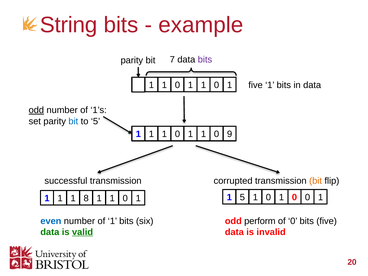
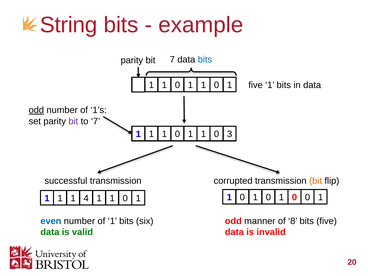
bits at (205, 60) colour: purple -> blue
bit at (73, 121) colour: blue -> purple
to 5: 5 -> 7
9: 9 -> 3
8: 8 -> 4
5 at (242, 197): 5 -> 0
perform: perform -> manner
of 0: 0 -> 8
valid underline: present -> none
